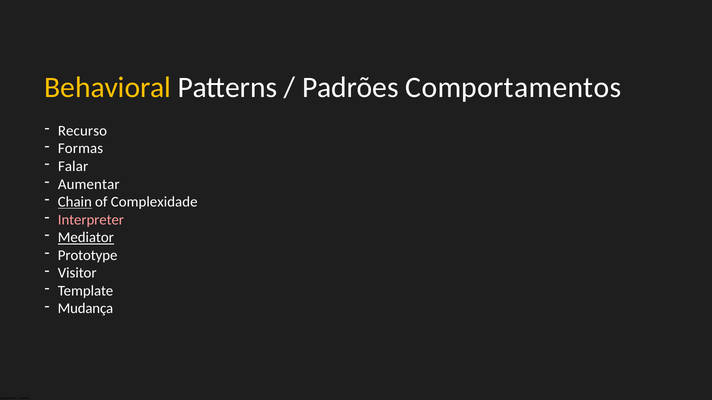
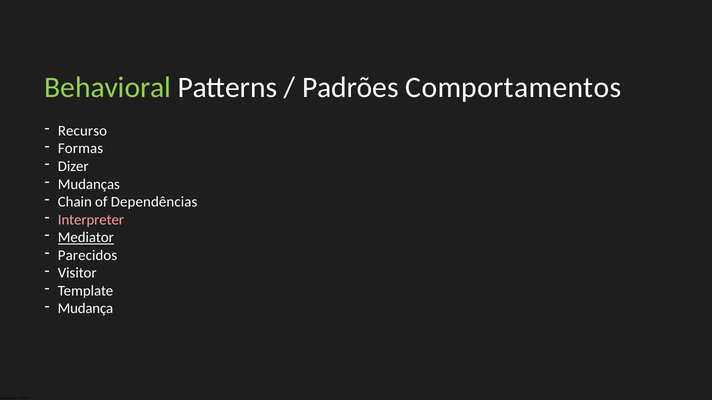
Behavioral colour: yellow -> light green
Falar: Falar -> Dizer
Aumentar: Aumentar -> Mudanças
Chain underline: present -> none
Complexidade: Complexidade -> Dependências
Prototype: Prototype -> Parecidos
